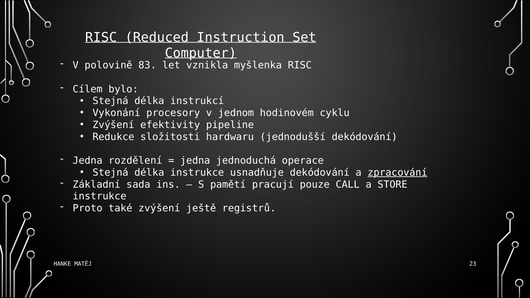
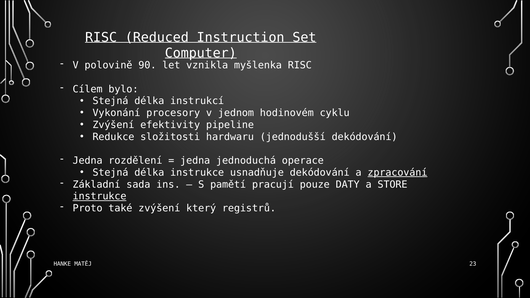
83: 83 -> 90
CALL: CALL -> DATY
instrukce at (100, 196) underline: none -> present
ještě: ještě -> který
